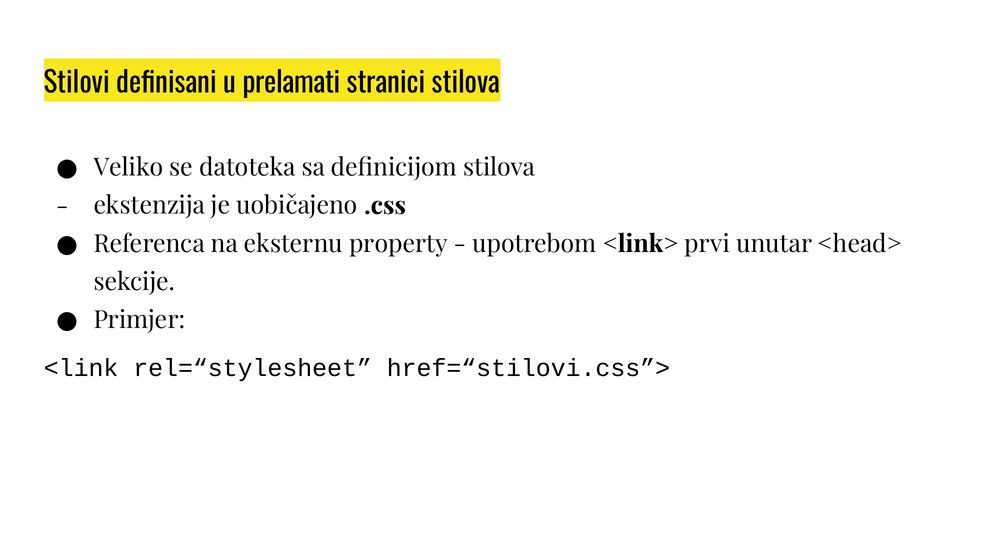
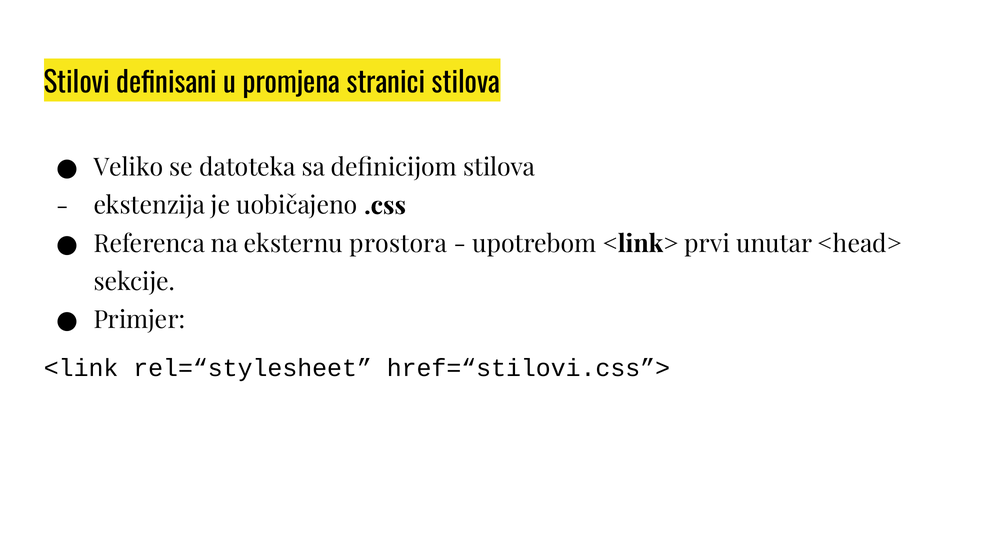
prelamati: prelamati -> promjena
property: property -> prostora
